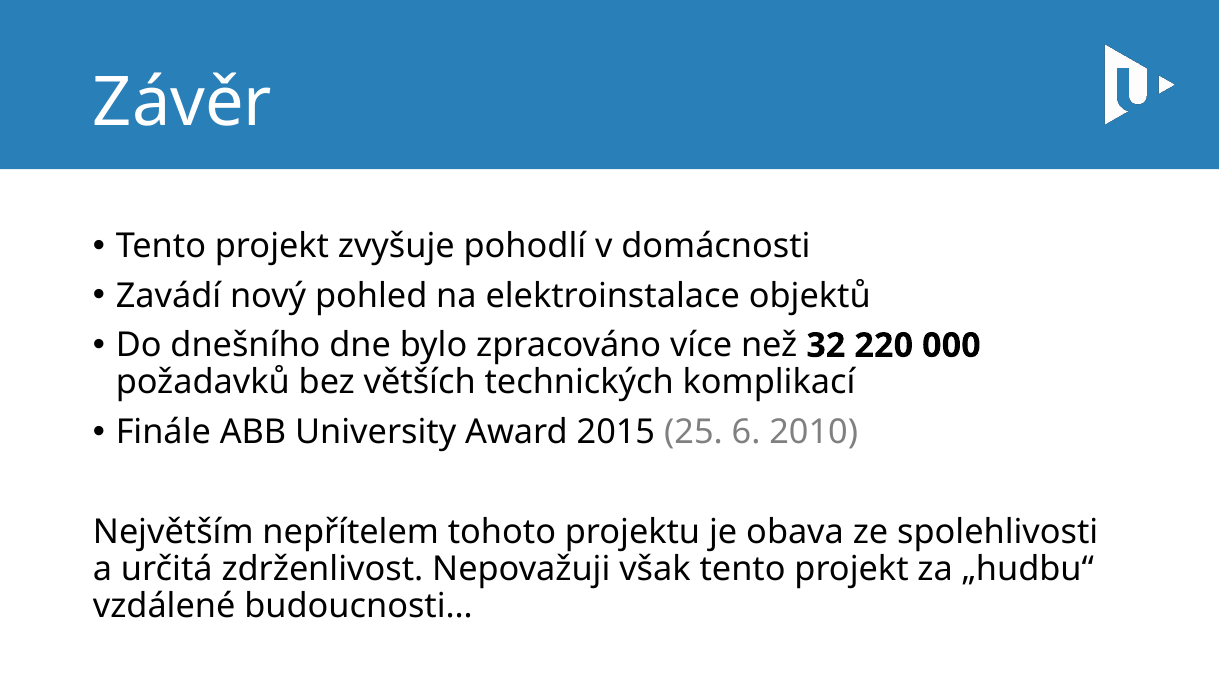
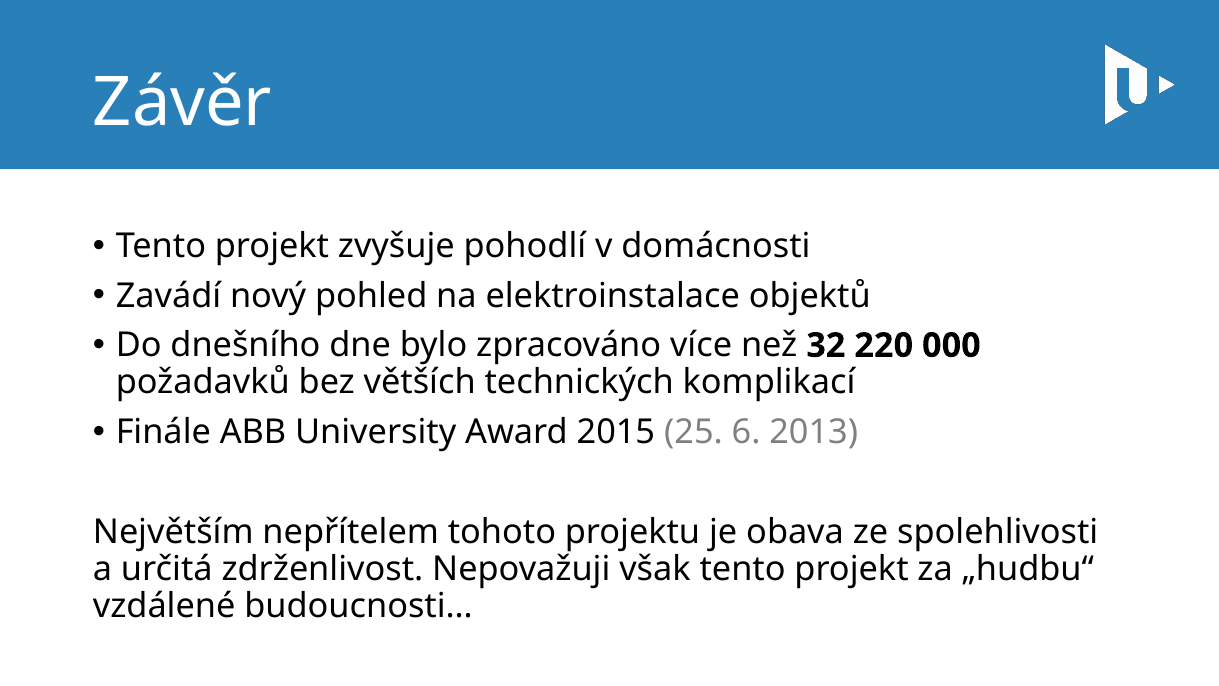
2010: 2010 -> 2013
